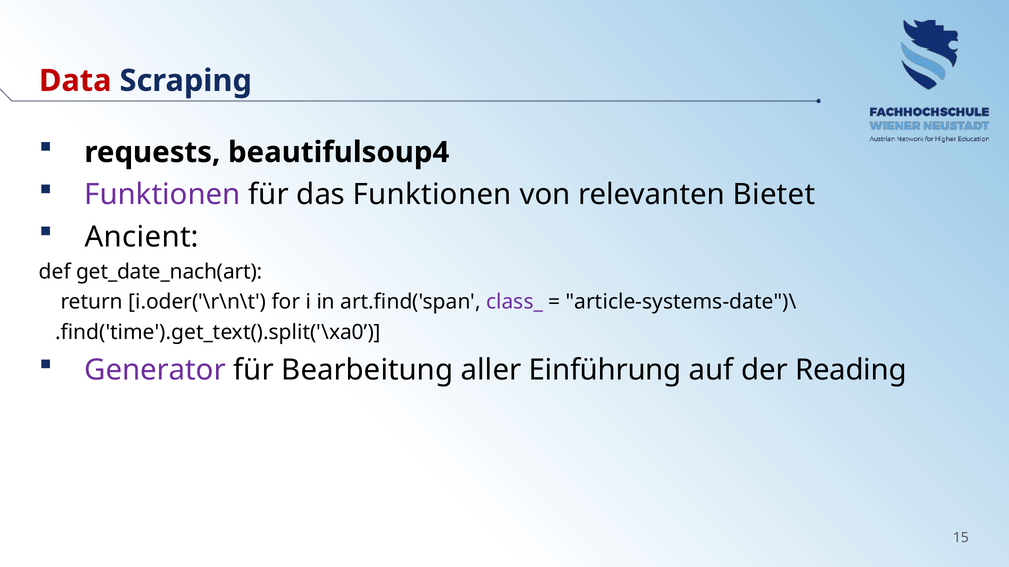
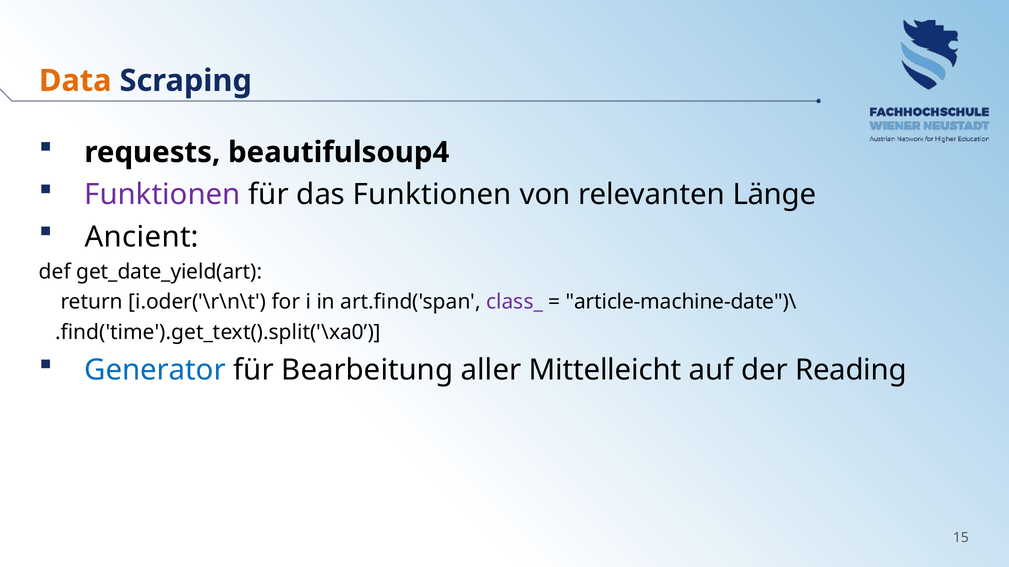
Data colour: red -> orange
Bietet: Bietet -> Länge
get_date_nach(art: get_date_nach(art -> get_date_yield(art
article-systems-date")\: article-systems-date")\ -> article-machine-date")\
Generator colour: purple -> blue
Einführung: Einführung -> Mittelleicht
